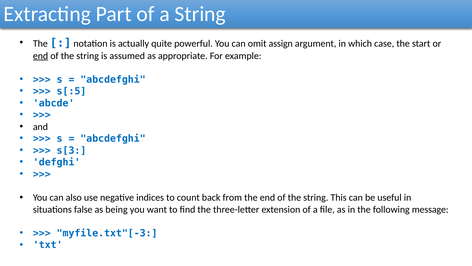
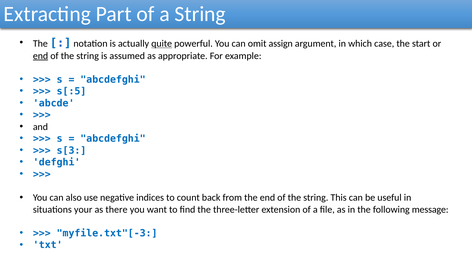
quite underline: none -> present
false: false -> your
being: being -> there
